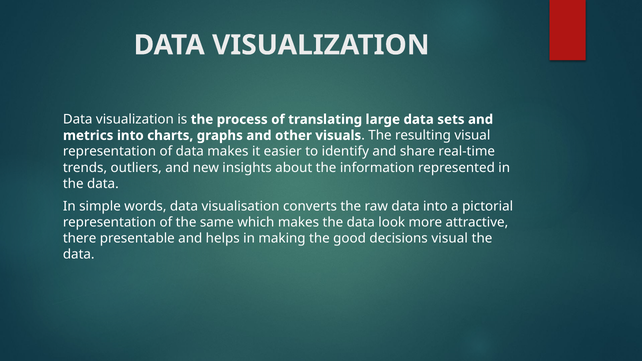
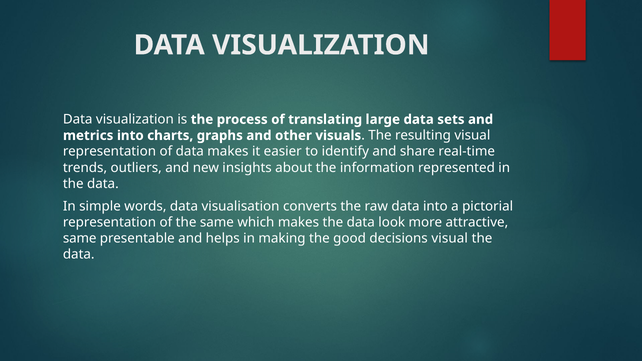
there at (80, 239): there -> same
